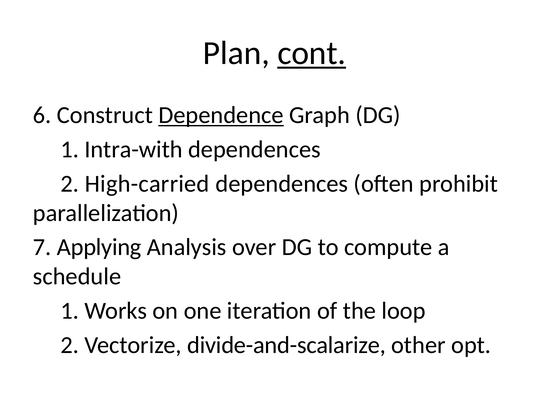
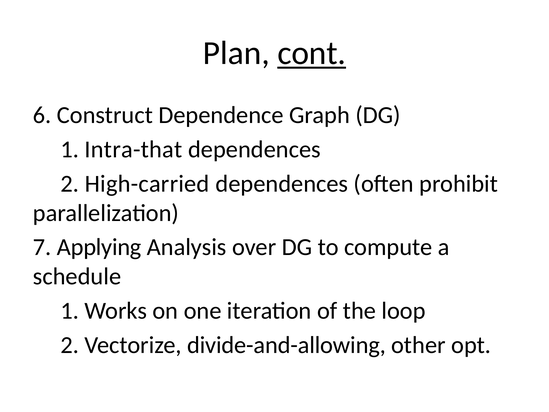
Dependence underline: present -> none
Intra-with: Intra-with -> Intra-that
divide-and-scalarize: divide-and-scalarize -> divide-and-allowing
